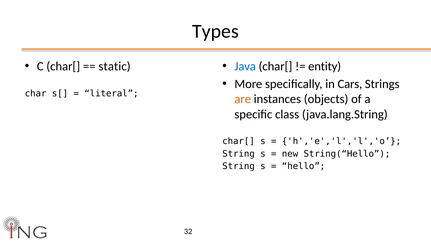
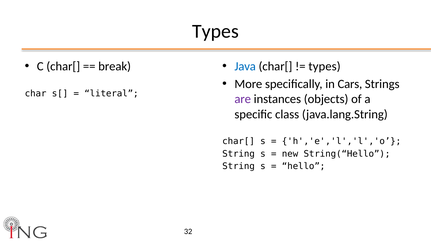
static: static -> break
entity at (325, 67): entity -> types
are colour: orange -> purple
